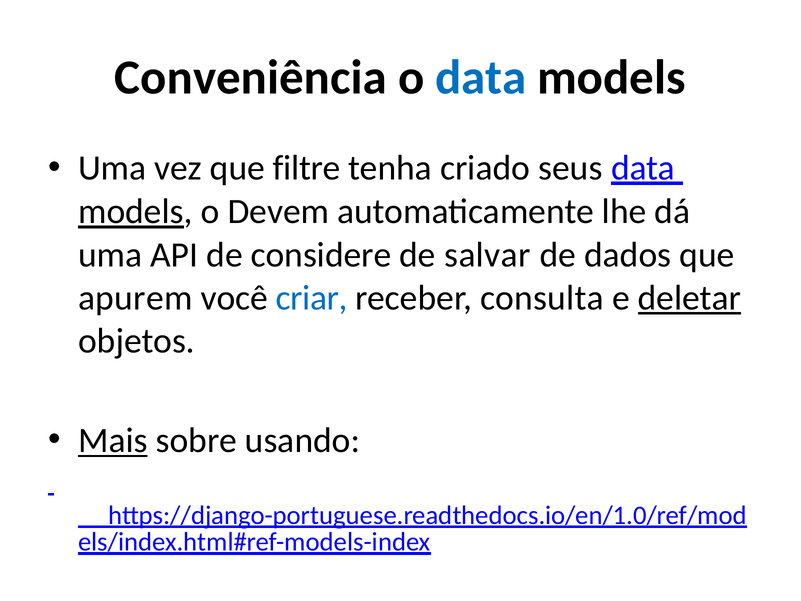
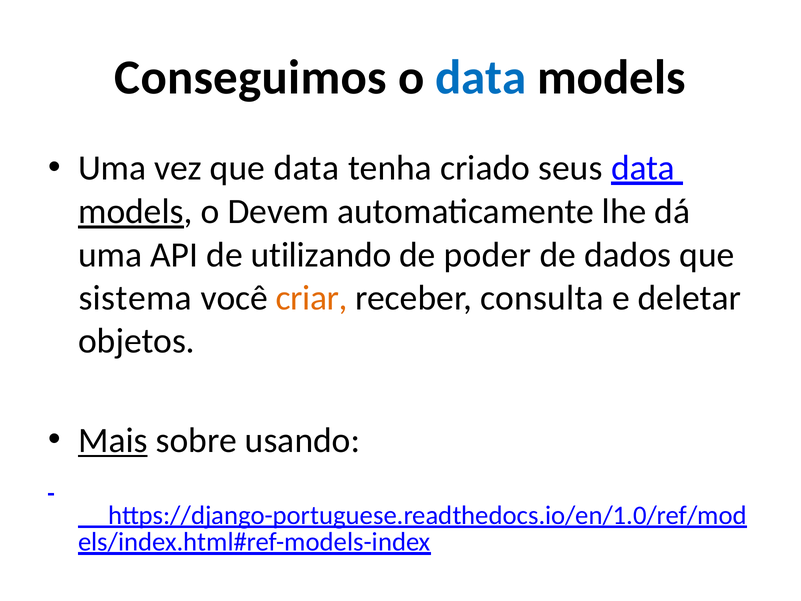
Conveniência: Conveniência -> Conseguimos
que filtre: filtre -> data
considere: considere -> utilizando
salvar: salvar -> poder
apurem: apurem -> sistema
criar colour: blue -> orange
deletar underline: present -> none
